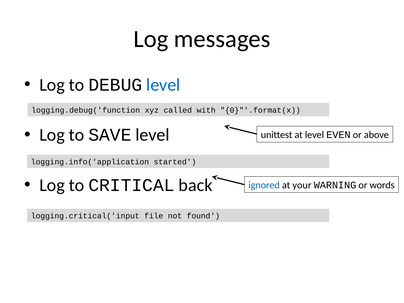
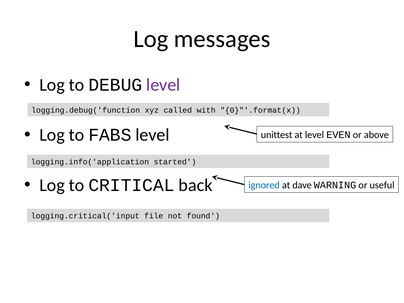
level at (163, 85) colour: blue -> purple
SAVE: SAVE -> FABS
your: your -> dave
words: words -> useful
